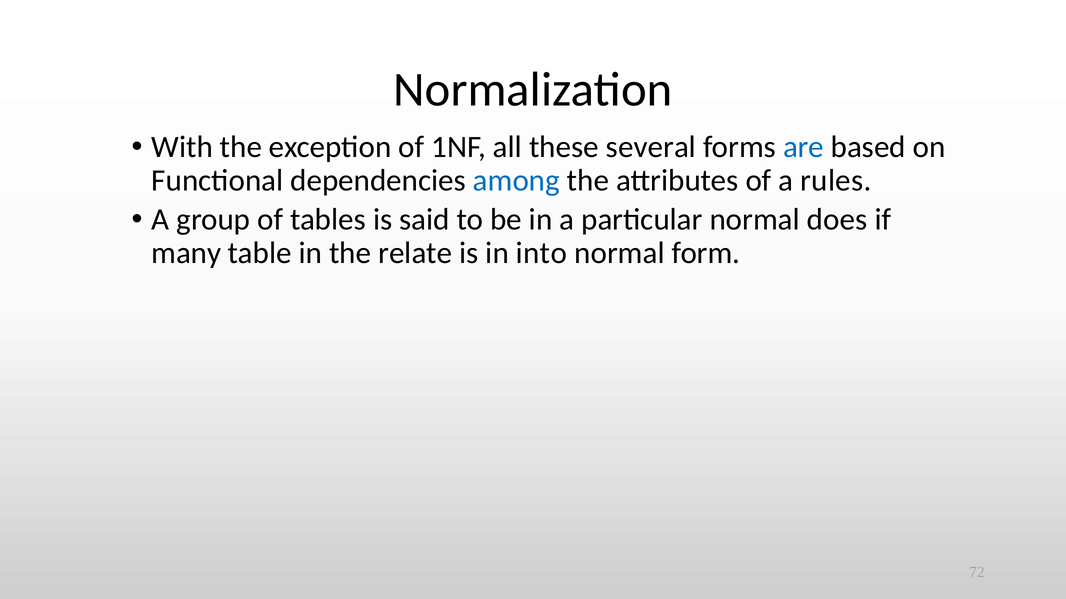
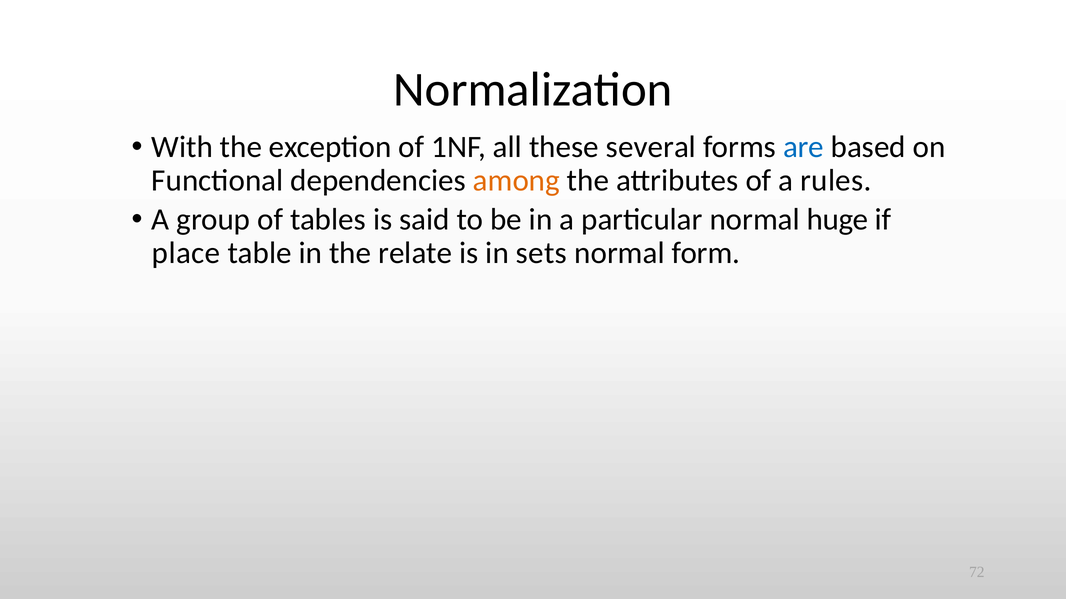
among colour: blue -> orange
does: does -> huge
many: many -> place
into: into -> sets
